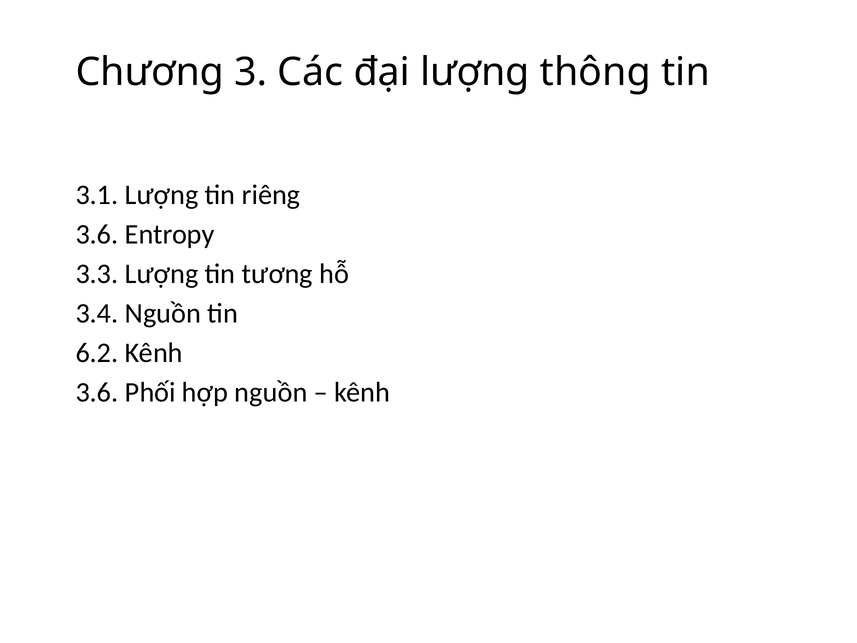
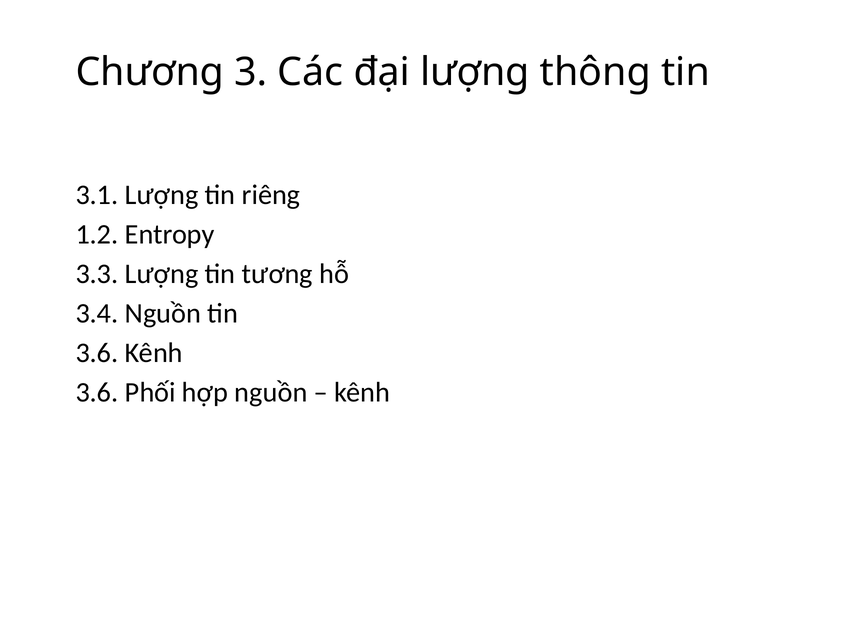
3.6 at (97, 234): 3.6 -> 1.2
6.2 at (97, 353): 6.2 -> 3.6
